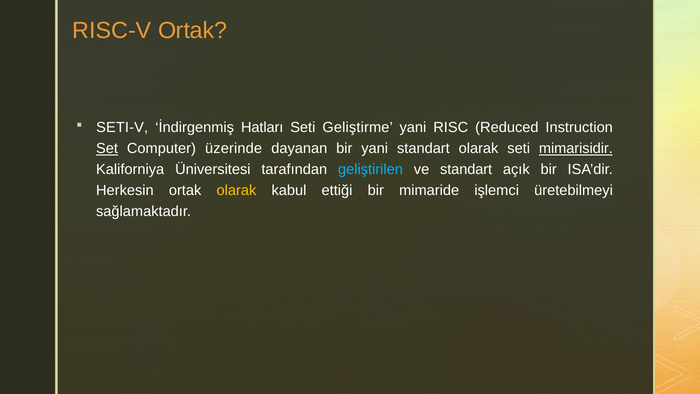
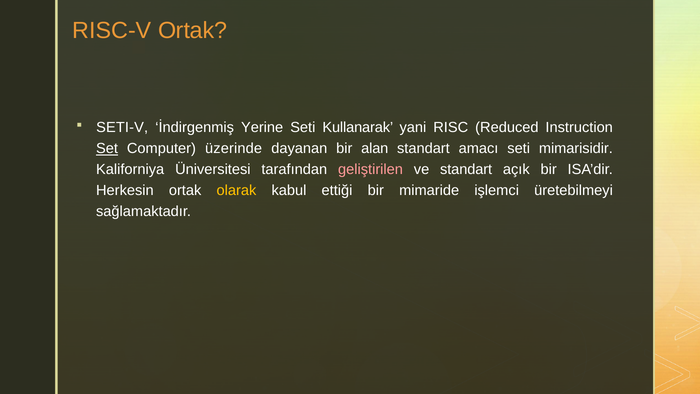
Hatları: Hatları -> Yerine
Geliştirme: Geliştirme -> Kullanarak
bir yani: yani -> alan
standart olarak: olarak -> amacı
mimarisidir underline: present -> none
geliştirilen colour: light blue -> pink
